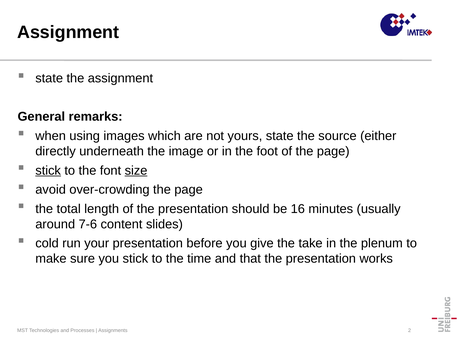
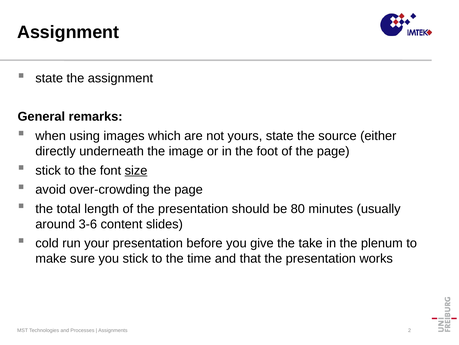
stick at (48, 170) underline: present -> none
16: 16 -> 80
7-6: 7-6 -> 3-6
